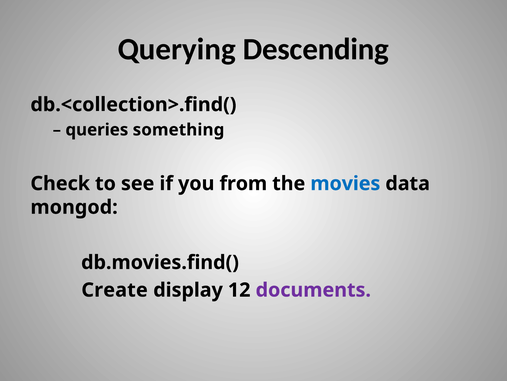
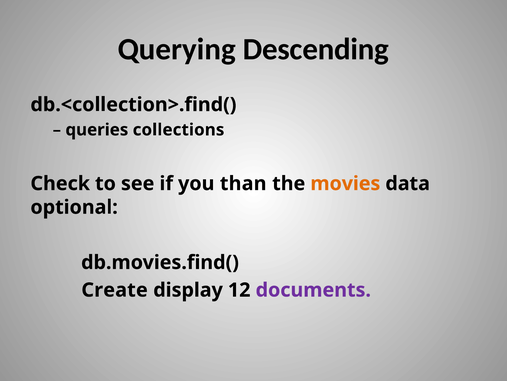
something: something -> collections
from: from -> than
movies colour: blue -> orange
mongod: mongod -> optional
